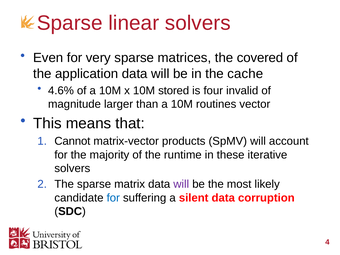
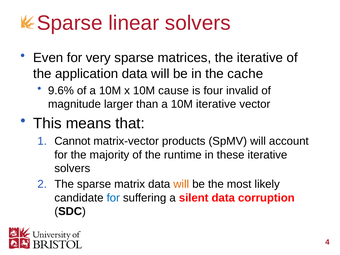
the covered: covered -> iterative
4.6%: 4.6% -> 9.6%
stored: stored -> cause
10M routines: routines -> iterative
will at (181, 184) colour: purple -> orange
